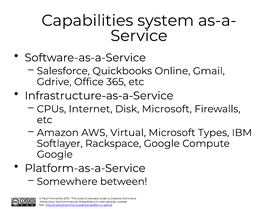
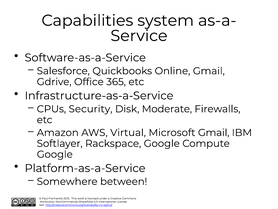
Internet: Internet -> Security
Disk Microsoft: Microsoft -> Moderate
Microsoft Types: Types -> Gmail
